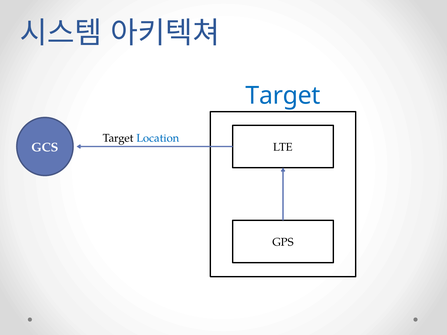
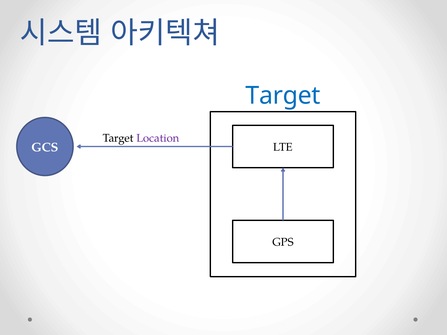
Location colour: blue -> purple
